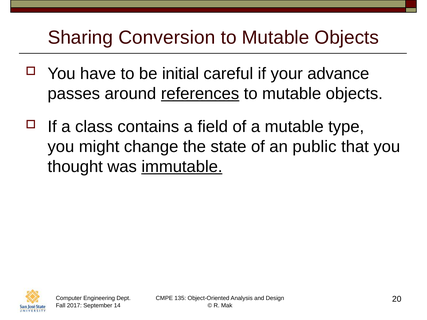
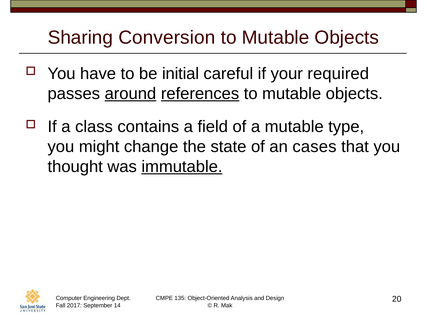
advance: advance -> required
around underline: none -> present
public: public -> cases
